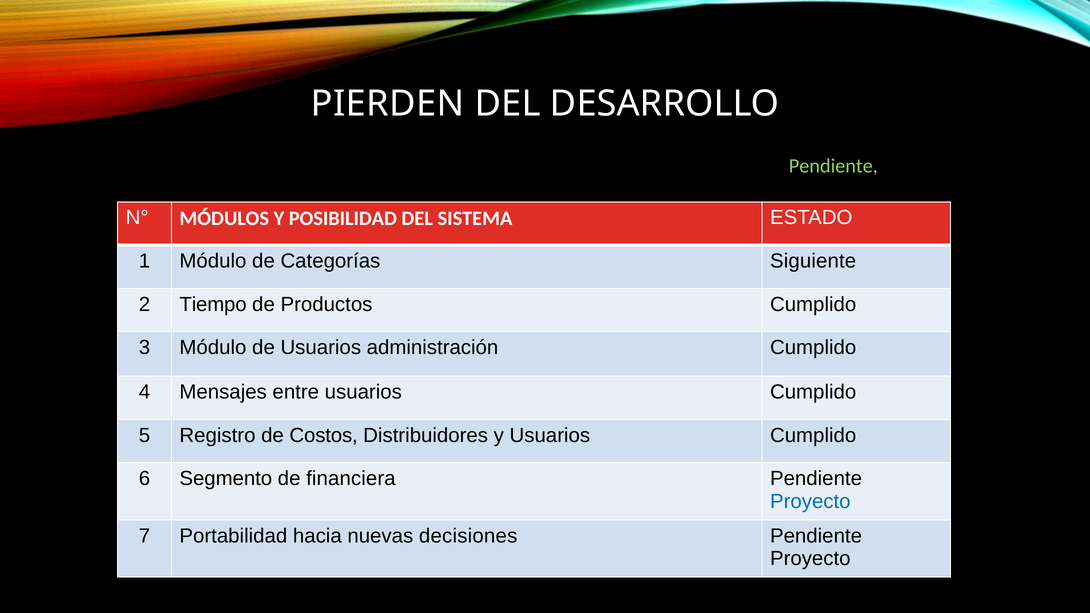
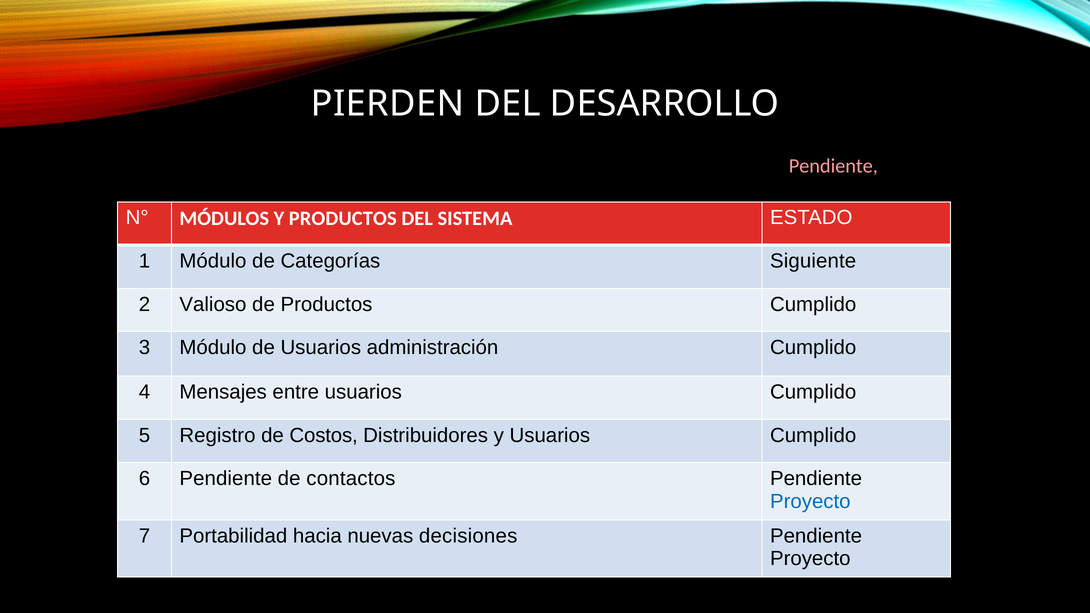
Pendiente at (833, 166) colour: light green -> pink
Y POSIBILIDAD: POSIBILIDAD -> PRODUCTOS
Tiempo: Tiempo -> Valioso
6 Segmento: Segmento -> Pendiente
financiera: financiera -> contactos
